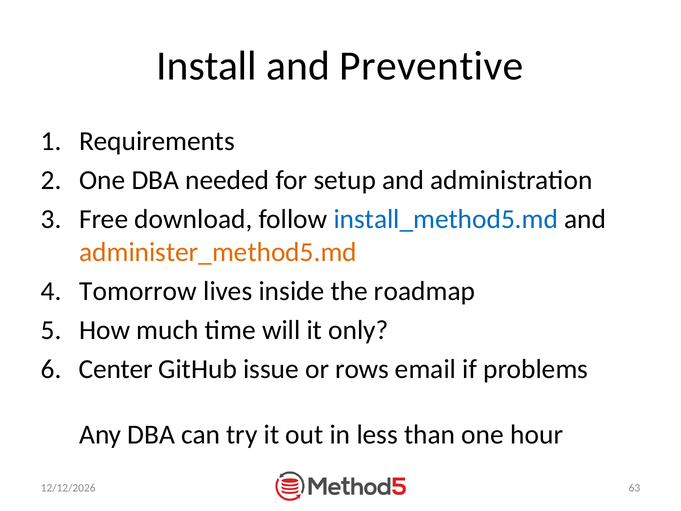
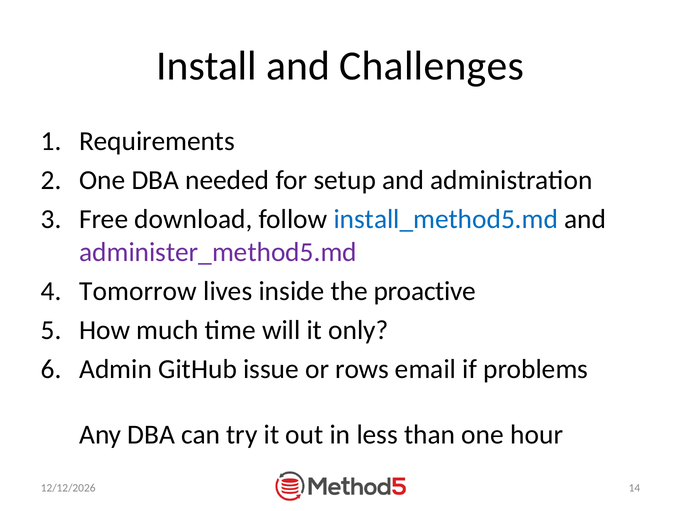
Preventive: Preventive -> Challenges
administer_method5.md colour: orange -> purple
roadmap: roadmap -> proactive
Center: Center -> Admin
63: 63 -> 14
